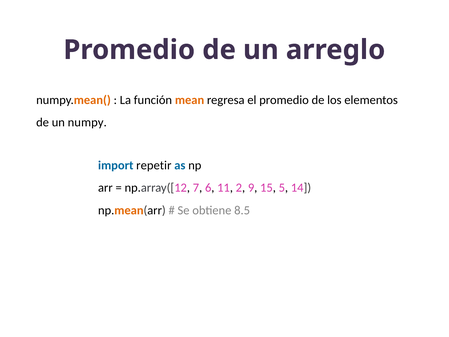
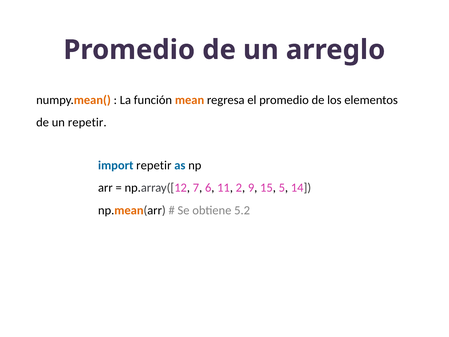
un numpy: numpy -> repetir
8.5: 8.5 -> 5.2
